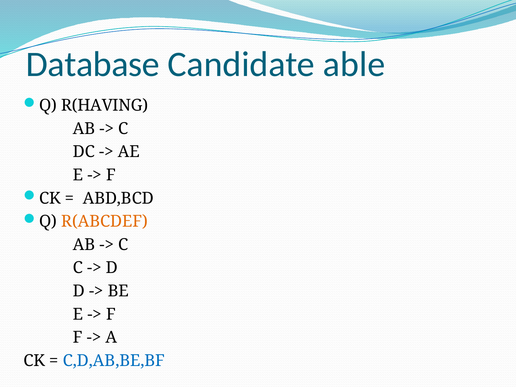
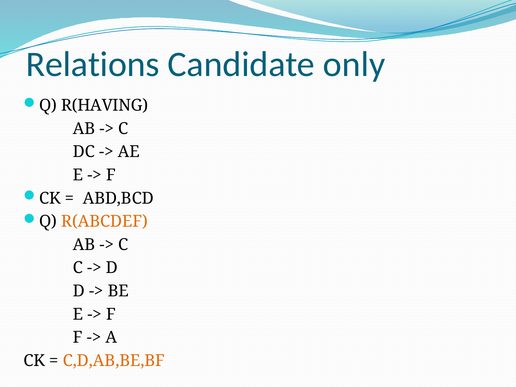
Database: Database -> Relations
able: able -> only
C,D,AB,BE,BF colour: blue -> orange
